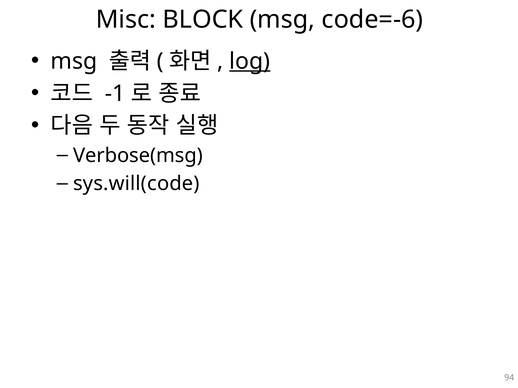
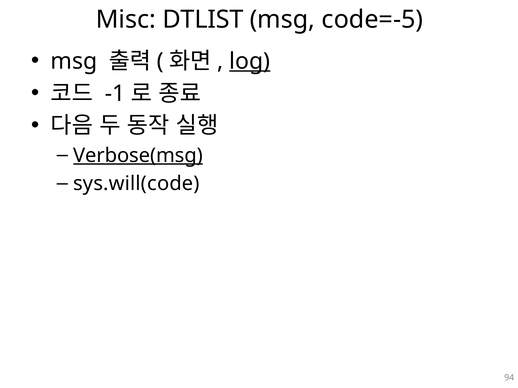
BLOCK: BLOCK -> DTLIST
code=-6: code=-6 -> code=-5
Verbose(msg underline: none -> present
